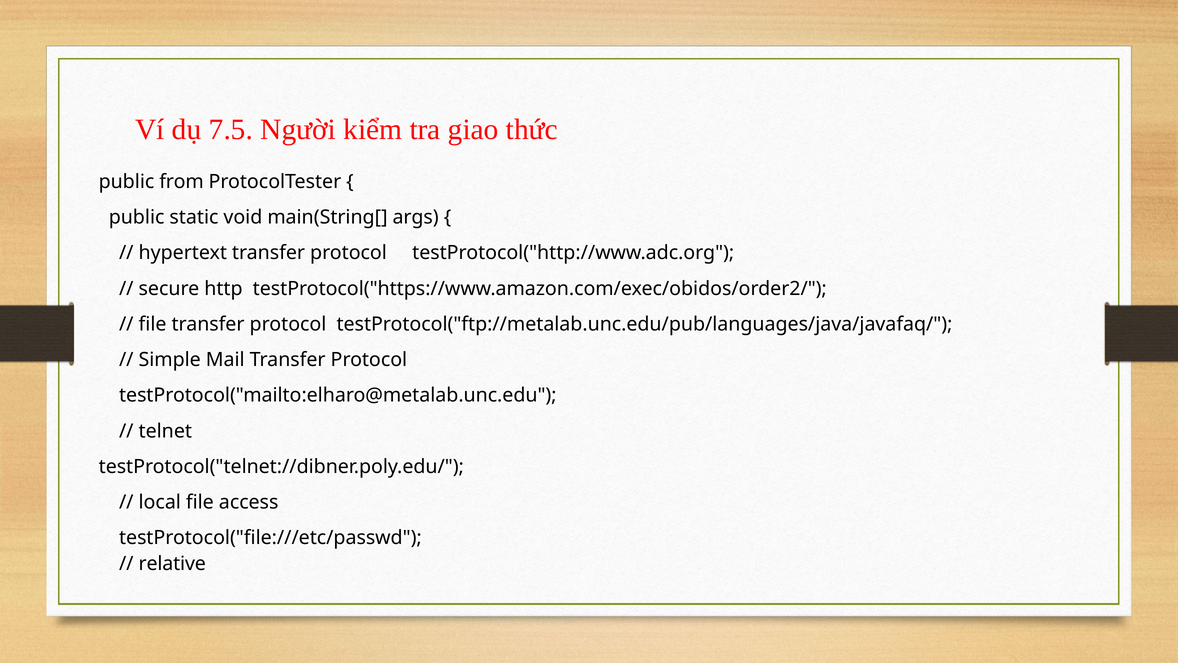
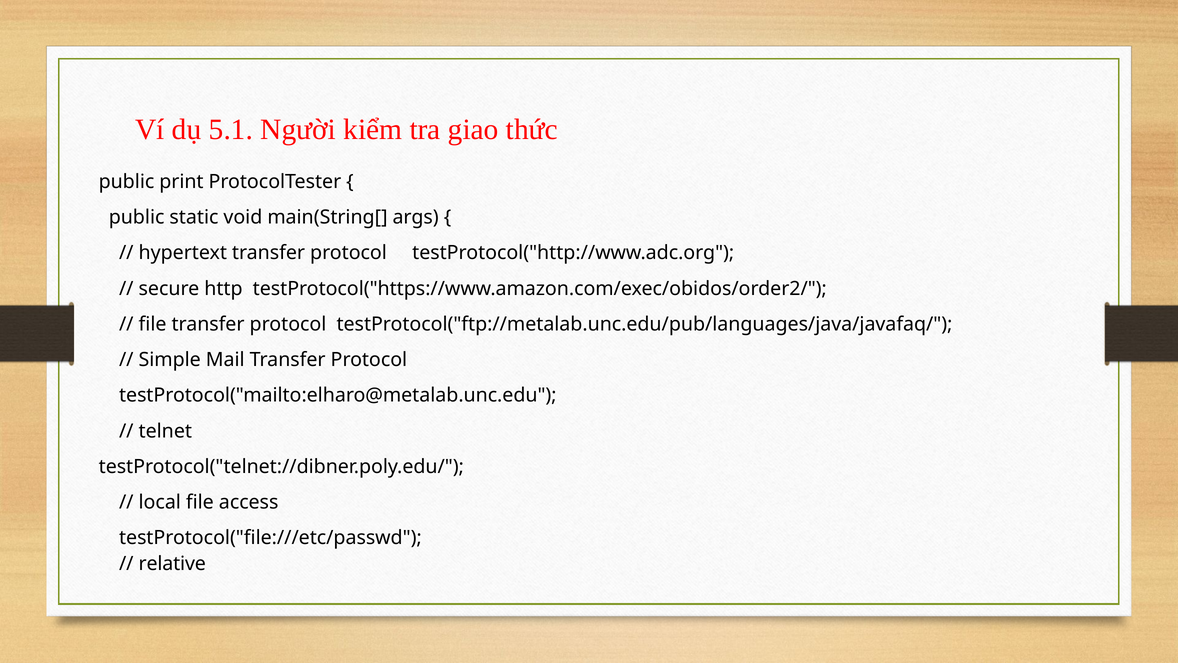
7.5: 7.5 -> 5.1
from: from -> print
